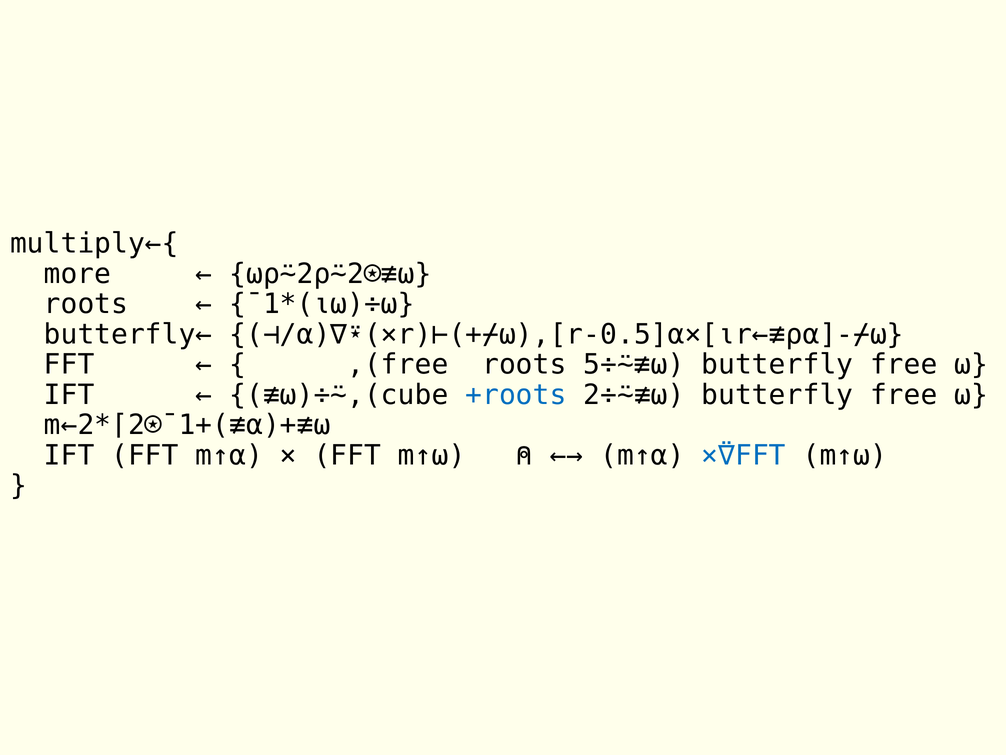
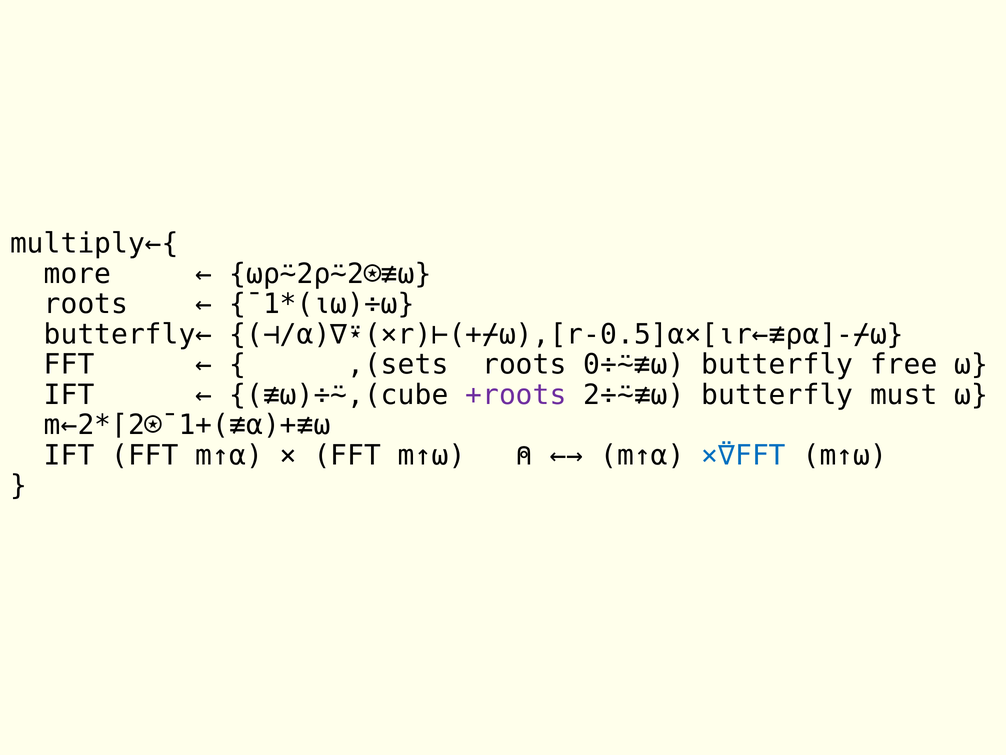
,(free: ,(free -> ,(sets
5÷⍨≢⍵: 5÷⍨≢⍵ -> 0÷⍨≢⍵
+roots colour: blue -> purple
2÷⍨≢⍵ butterfly free: free -> must
